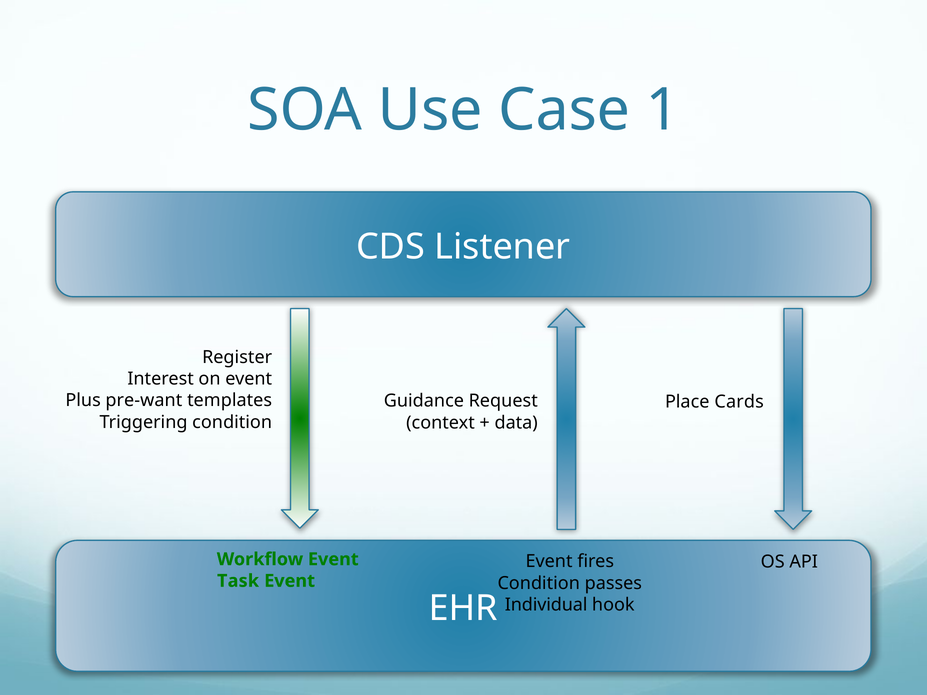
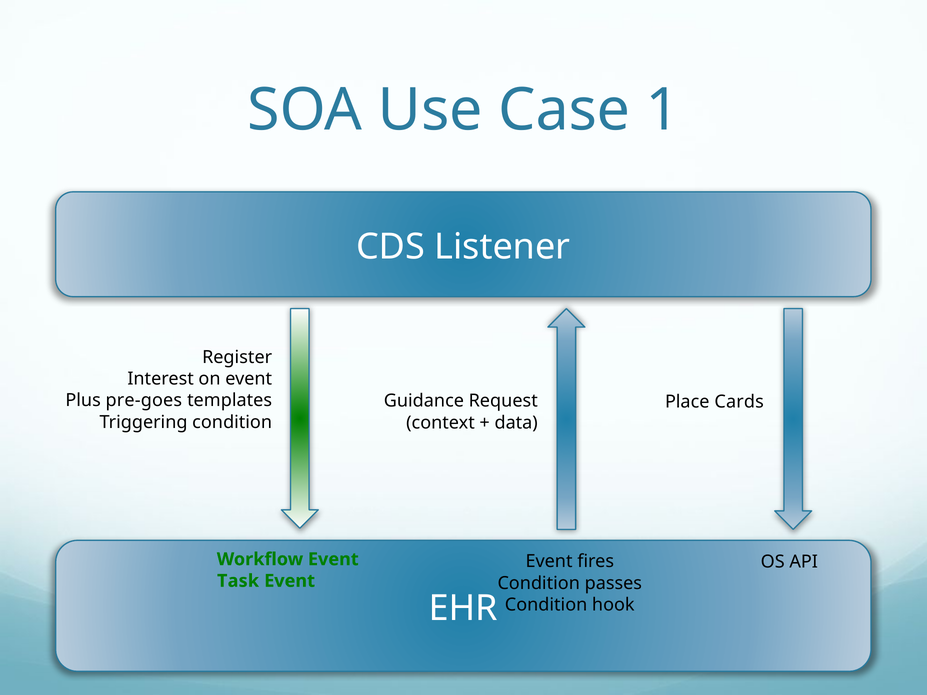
pre-want: pre-want -> pre-goes
Individual at (546, 605): Individual -> Condition
